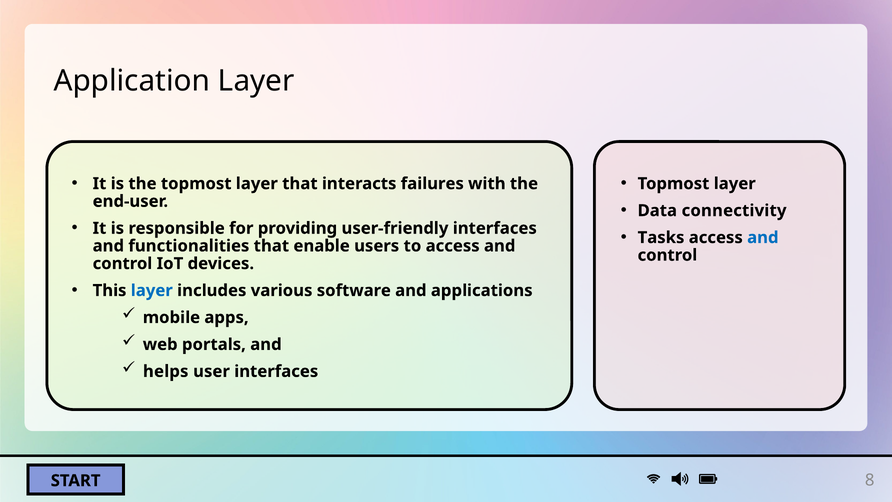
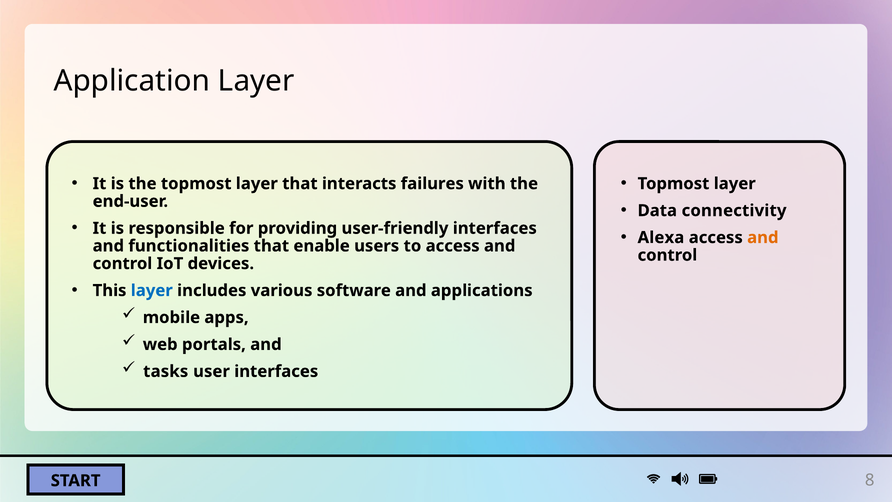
Tasks: Tasks -> Alexa
and at (763, 237) colour: blue -> orange
helps: helps -> tasks
